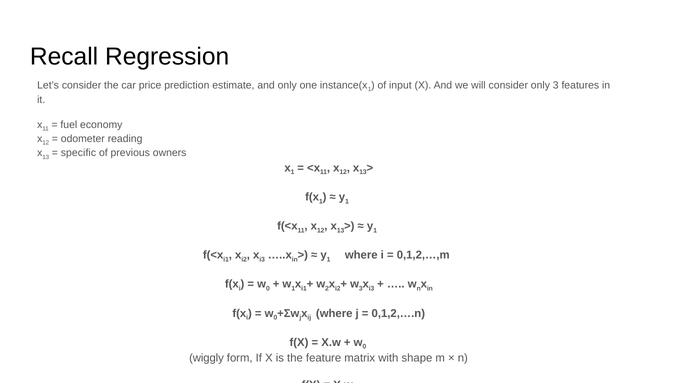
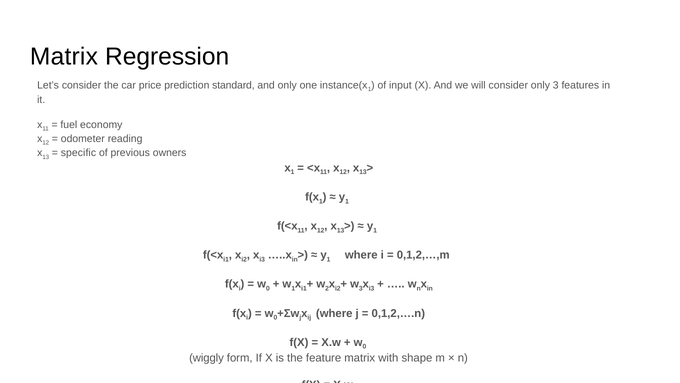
Recall at (64, 56): Recall -> Matrix
estimate: estimate -> standard
